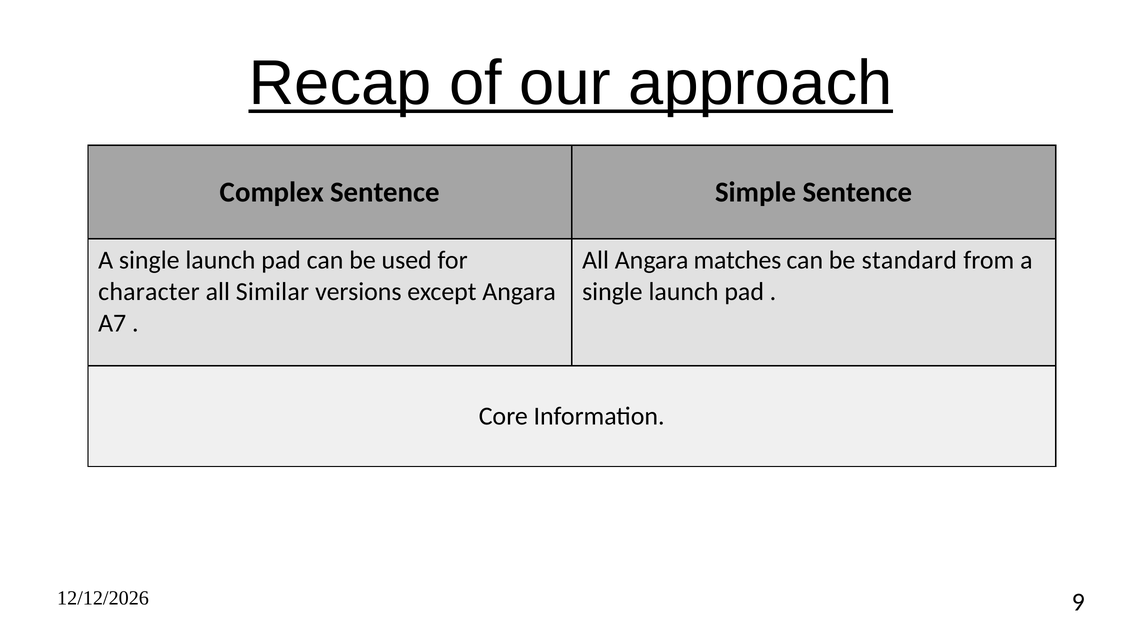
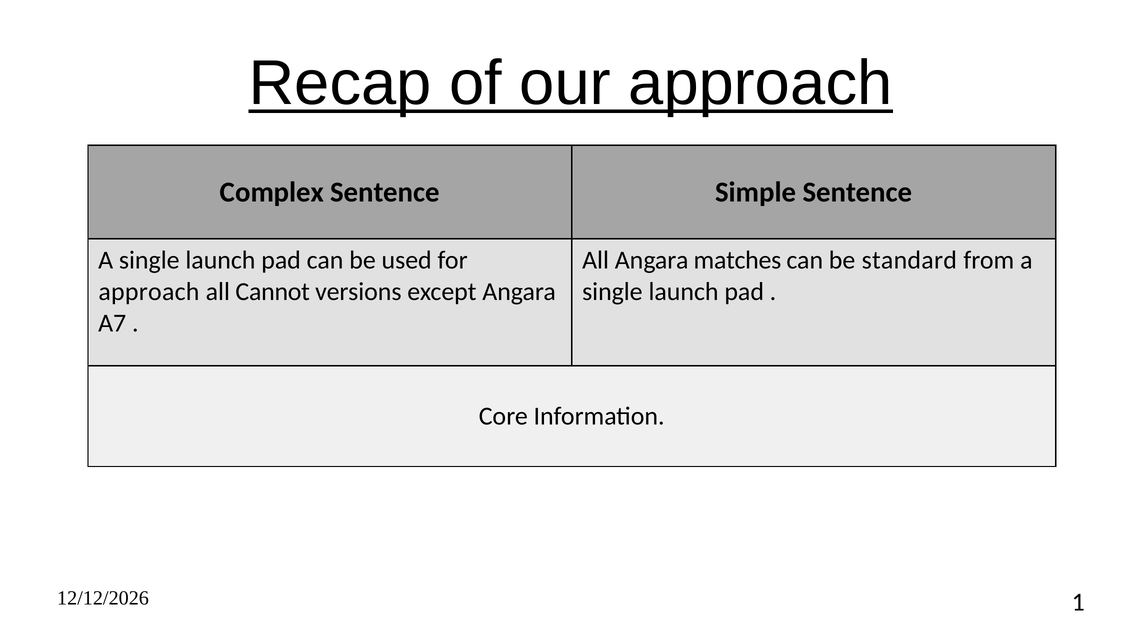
character at (149, 292): character -> approach
Similar: Similar -> Cannot
9: 9 -> 1
